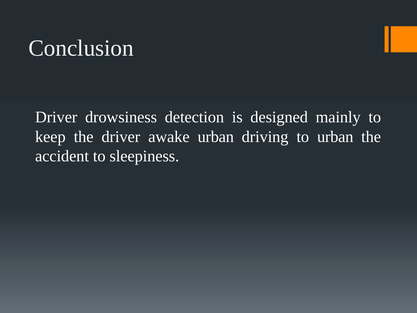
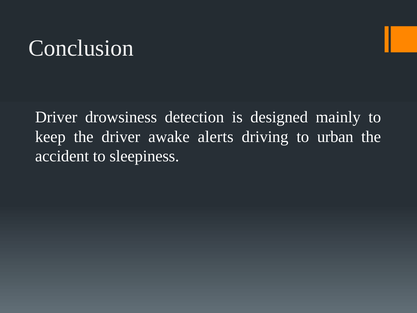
awake urban: urban -> alerts
